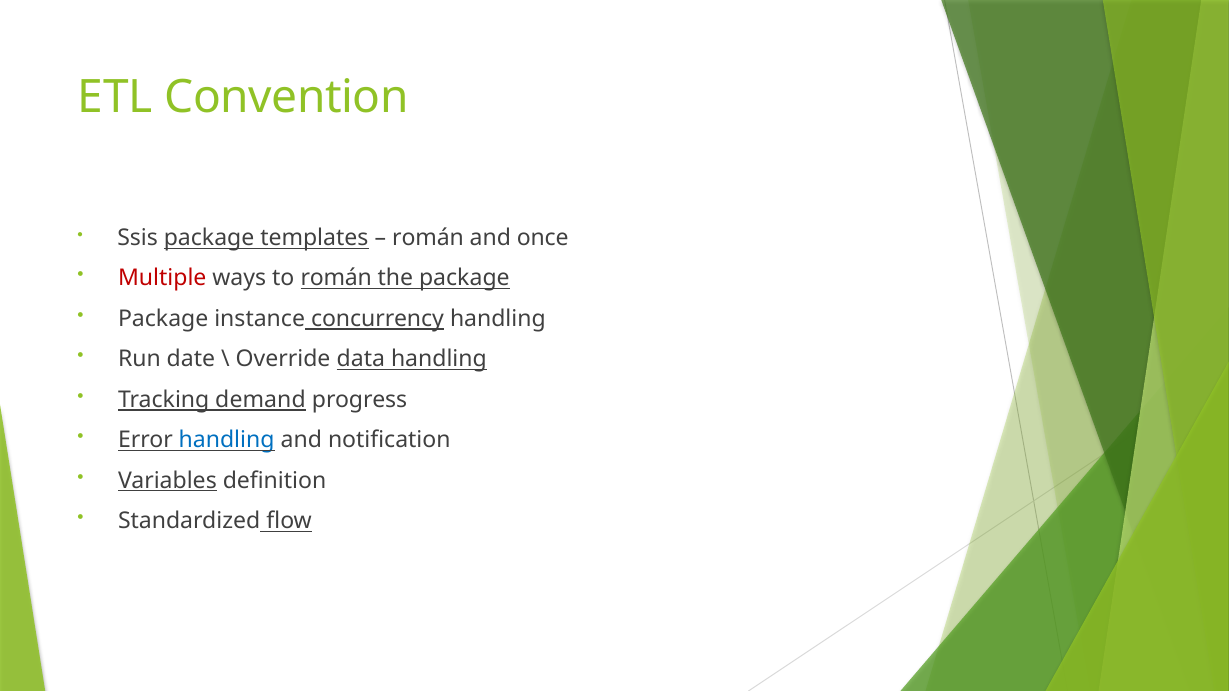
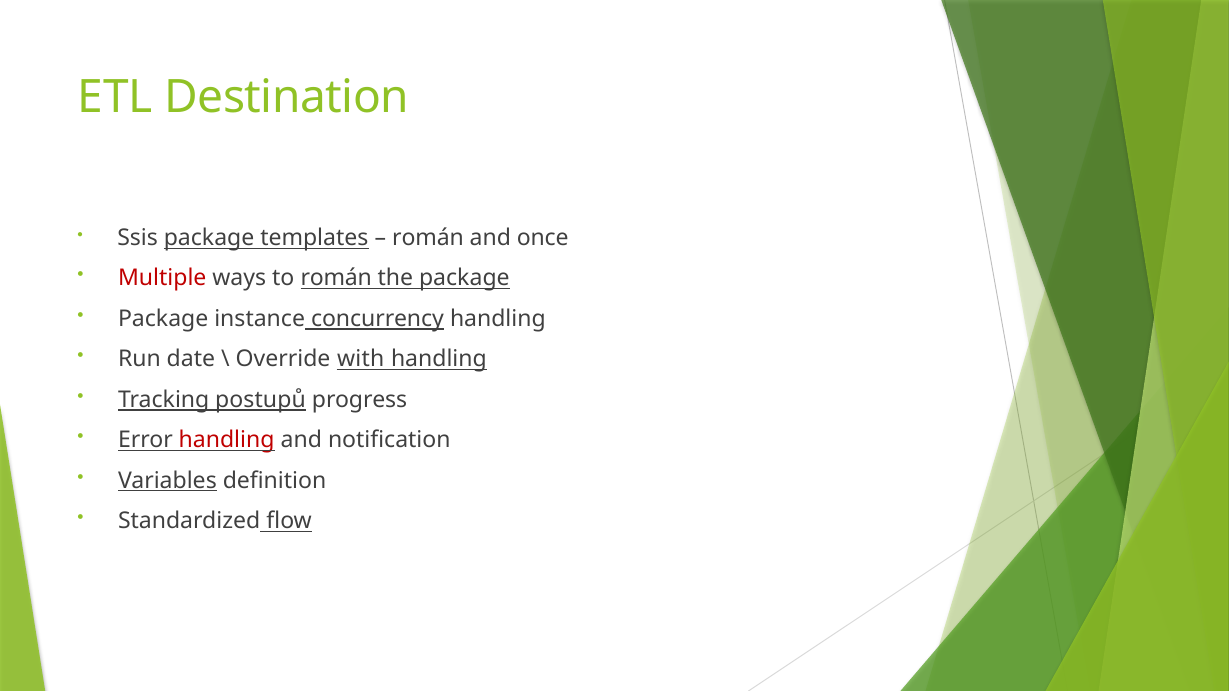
Convention: Convention -> Destination
data: data -> with
demand: demand -> postupů
handling at (227, 440) colour: blue -> red
